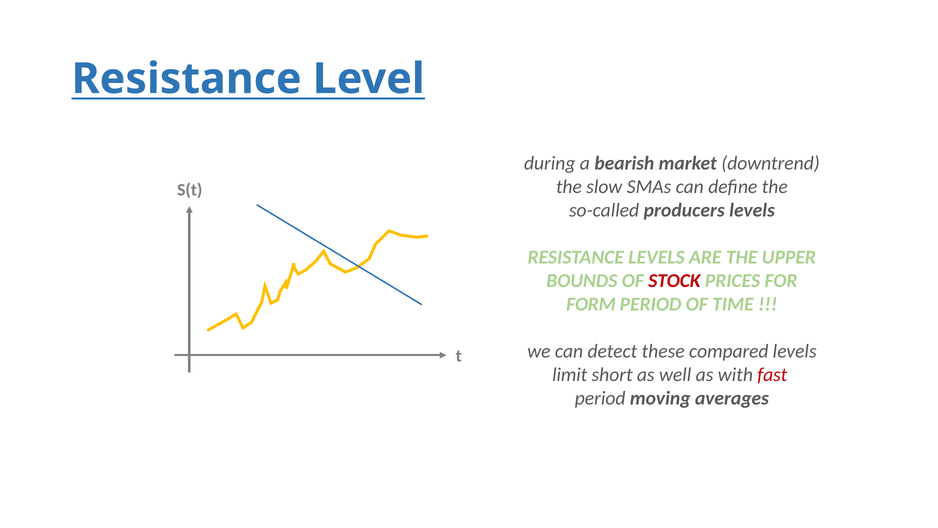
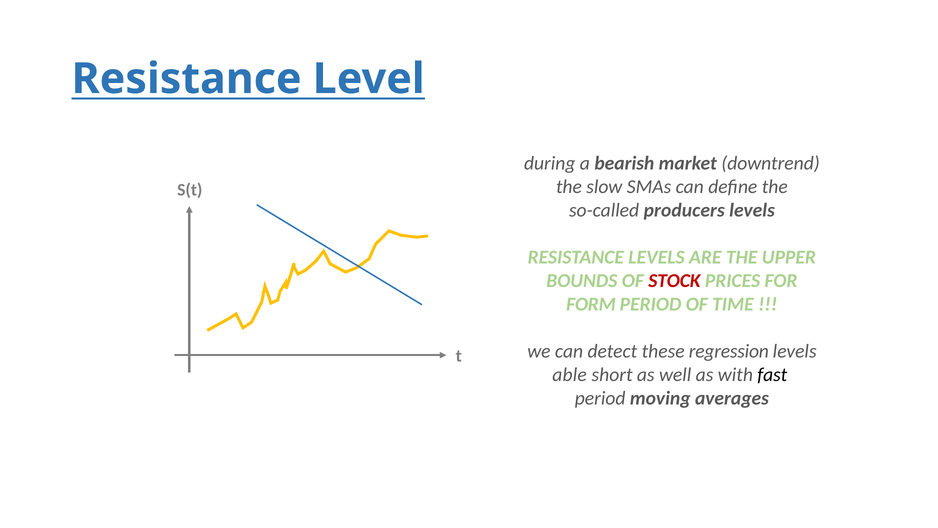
compared: compared -> regression
limit: limit -> able
fast colour: red -> black
